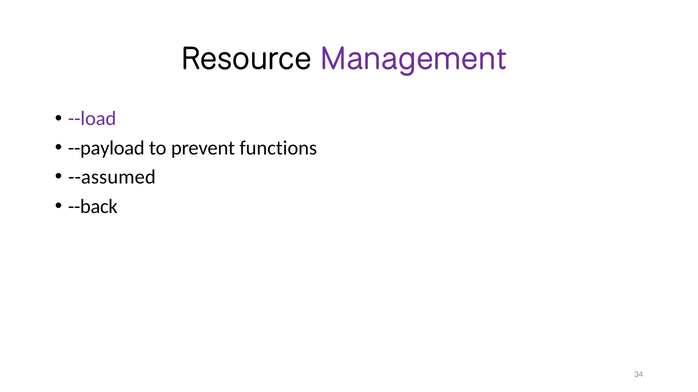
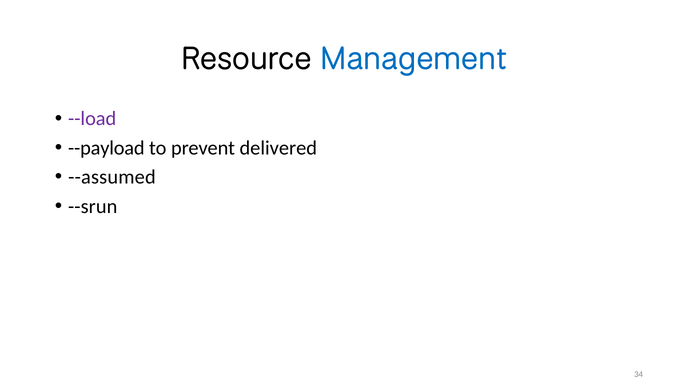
Management colour: purple -> blue
functions: functions -> delivered
--back: --back -> --srun
